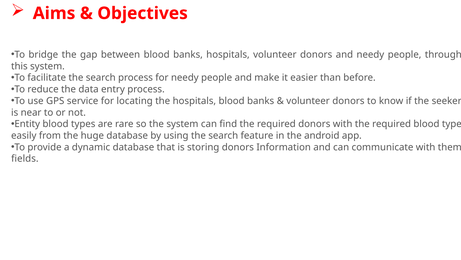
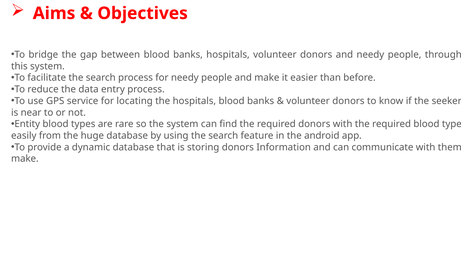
fields at (25, 158): fields -> make
